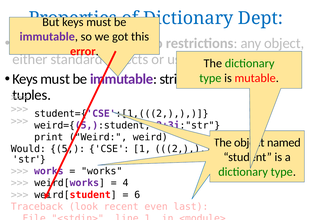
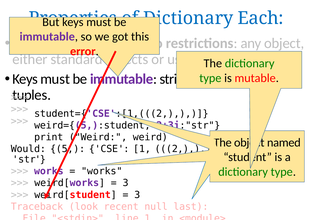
Dept: Dept -> Each
4 at (126, 183): 4 -> 3
6 at (137, 195): 6 -> 3
even: even -> null
